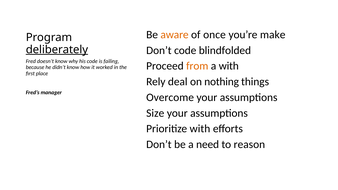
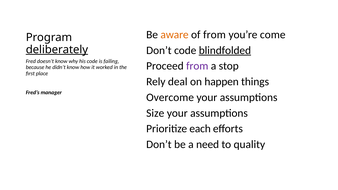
of once: once -> from
make: make -> come
blindfolded underline: none -> present
from at (197, 66) colour: orange -> purple
a with: with -> stop
nothing: nothing -> happen
Prioritize with: with -> each
reason: reason -> quality
